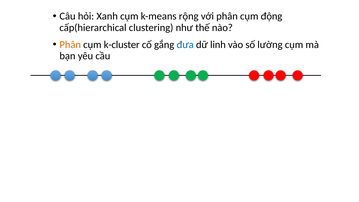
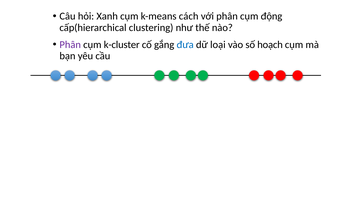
rộng: rộng -> cách
Phân at (70, 45) colour: orange -> purple
linh: linh -> loại
lường: lường -> hoạch
